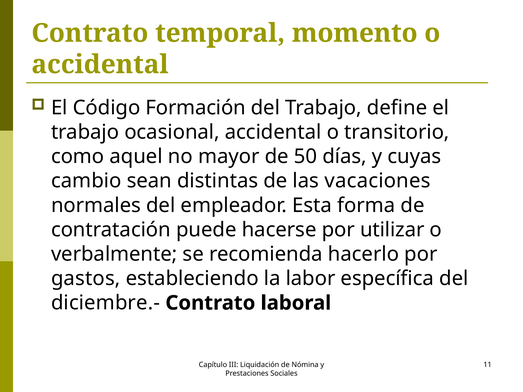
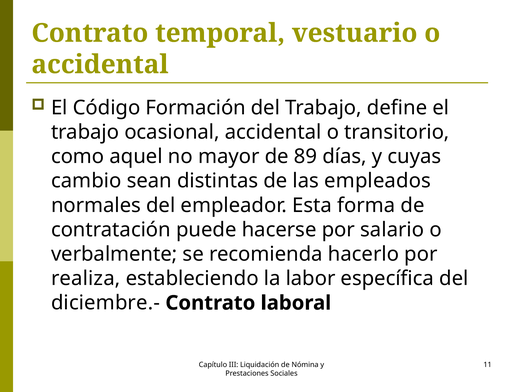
momento: momento -> vestuario
50: 50 -> 89
vacaciones: vacaciones -> empleados
utilizar: utilizar -> salario
gastos: gastos -> realiza
